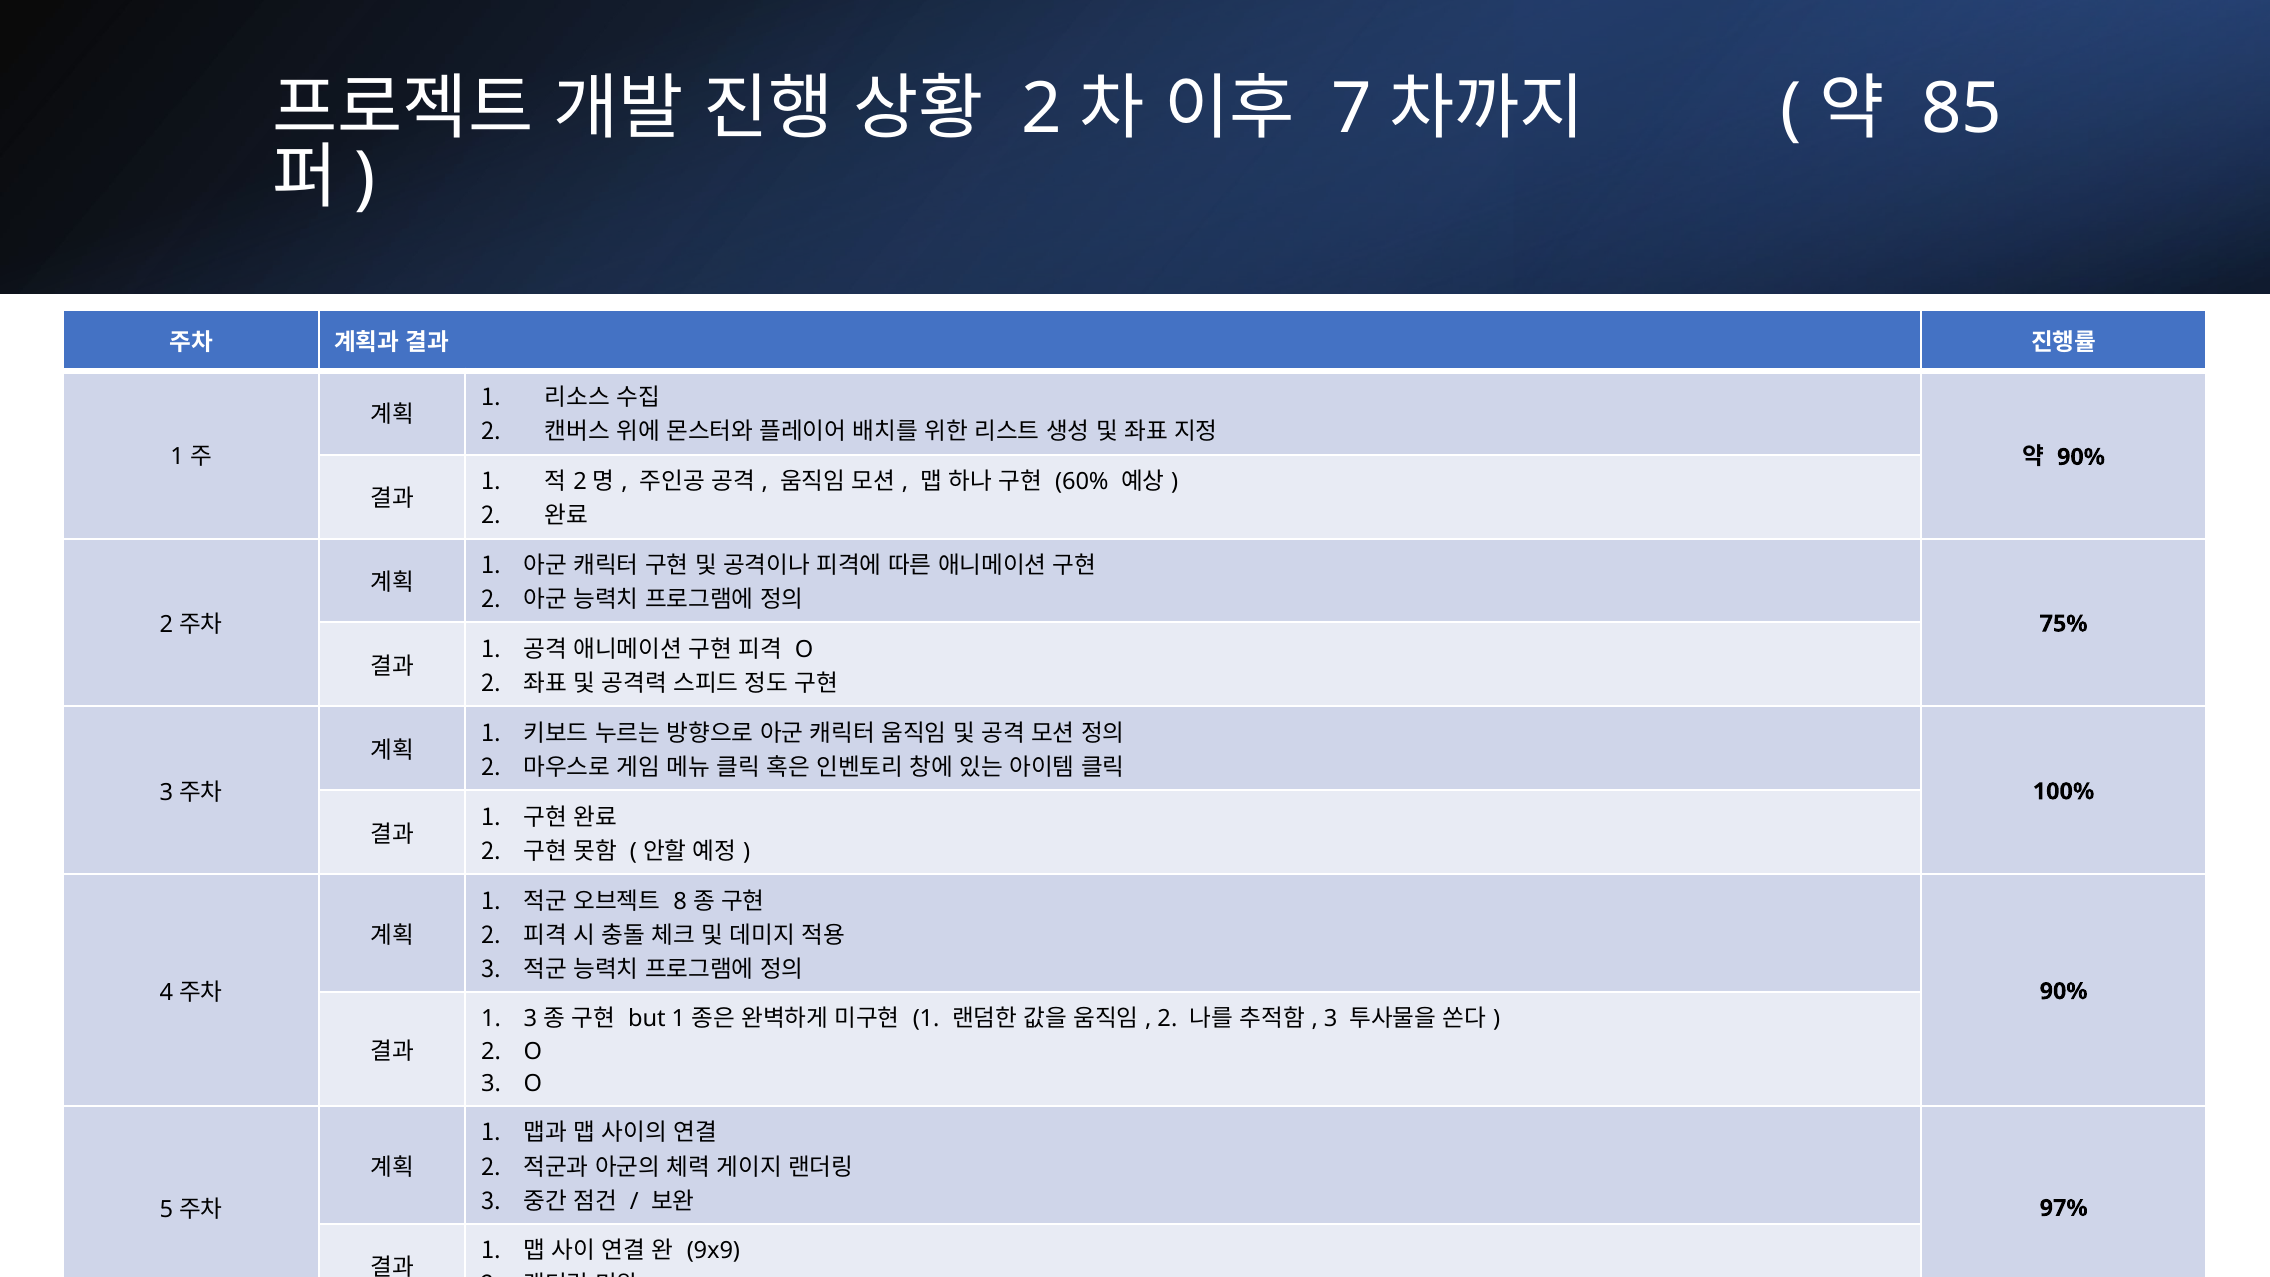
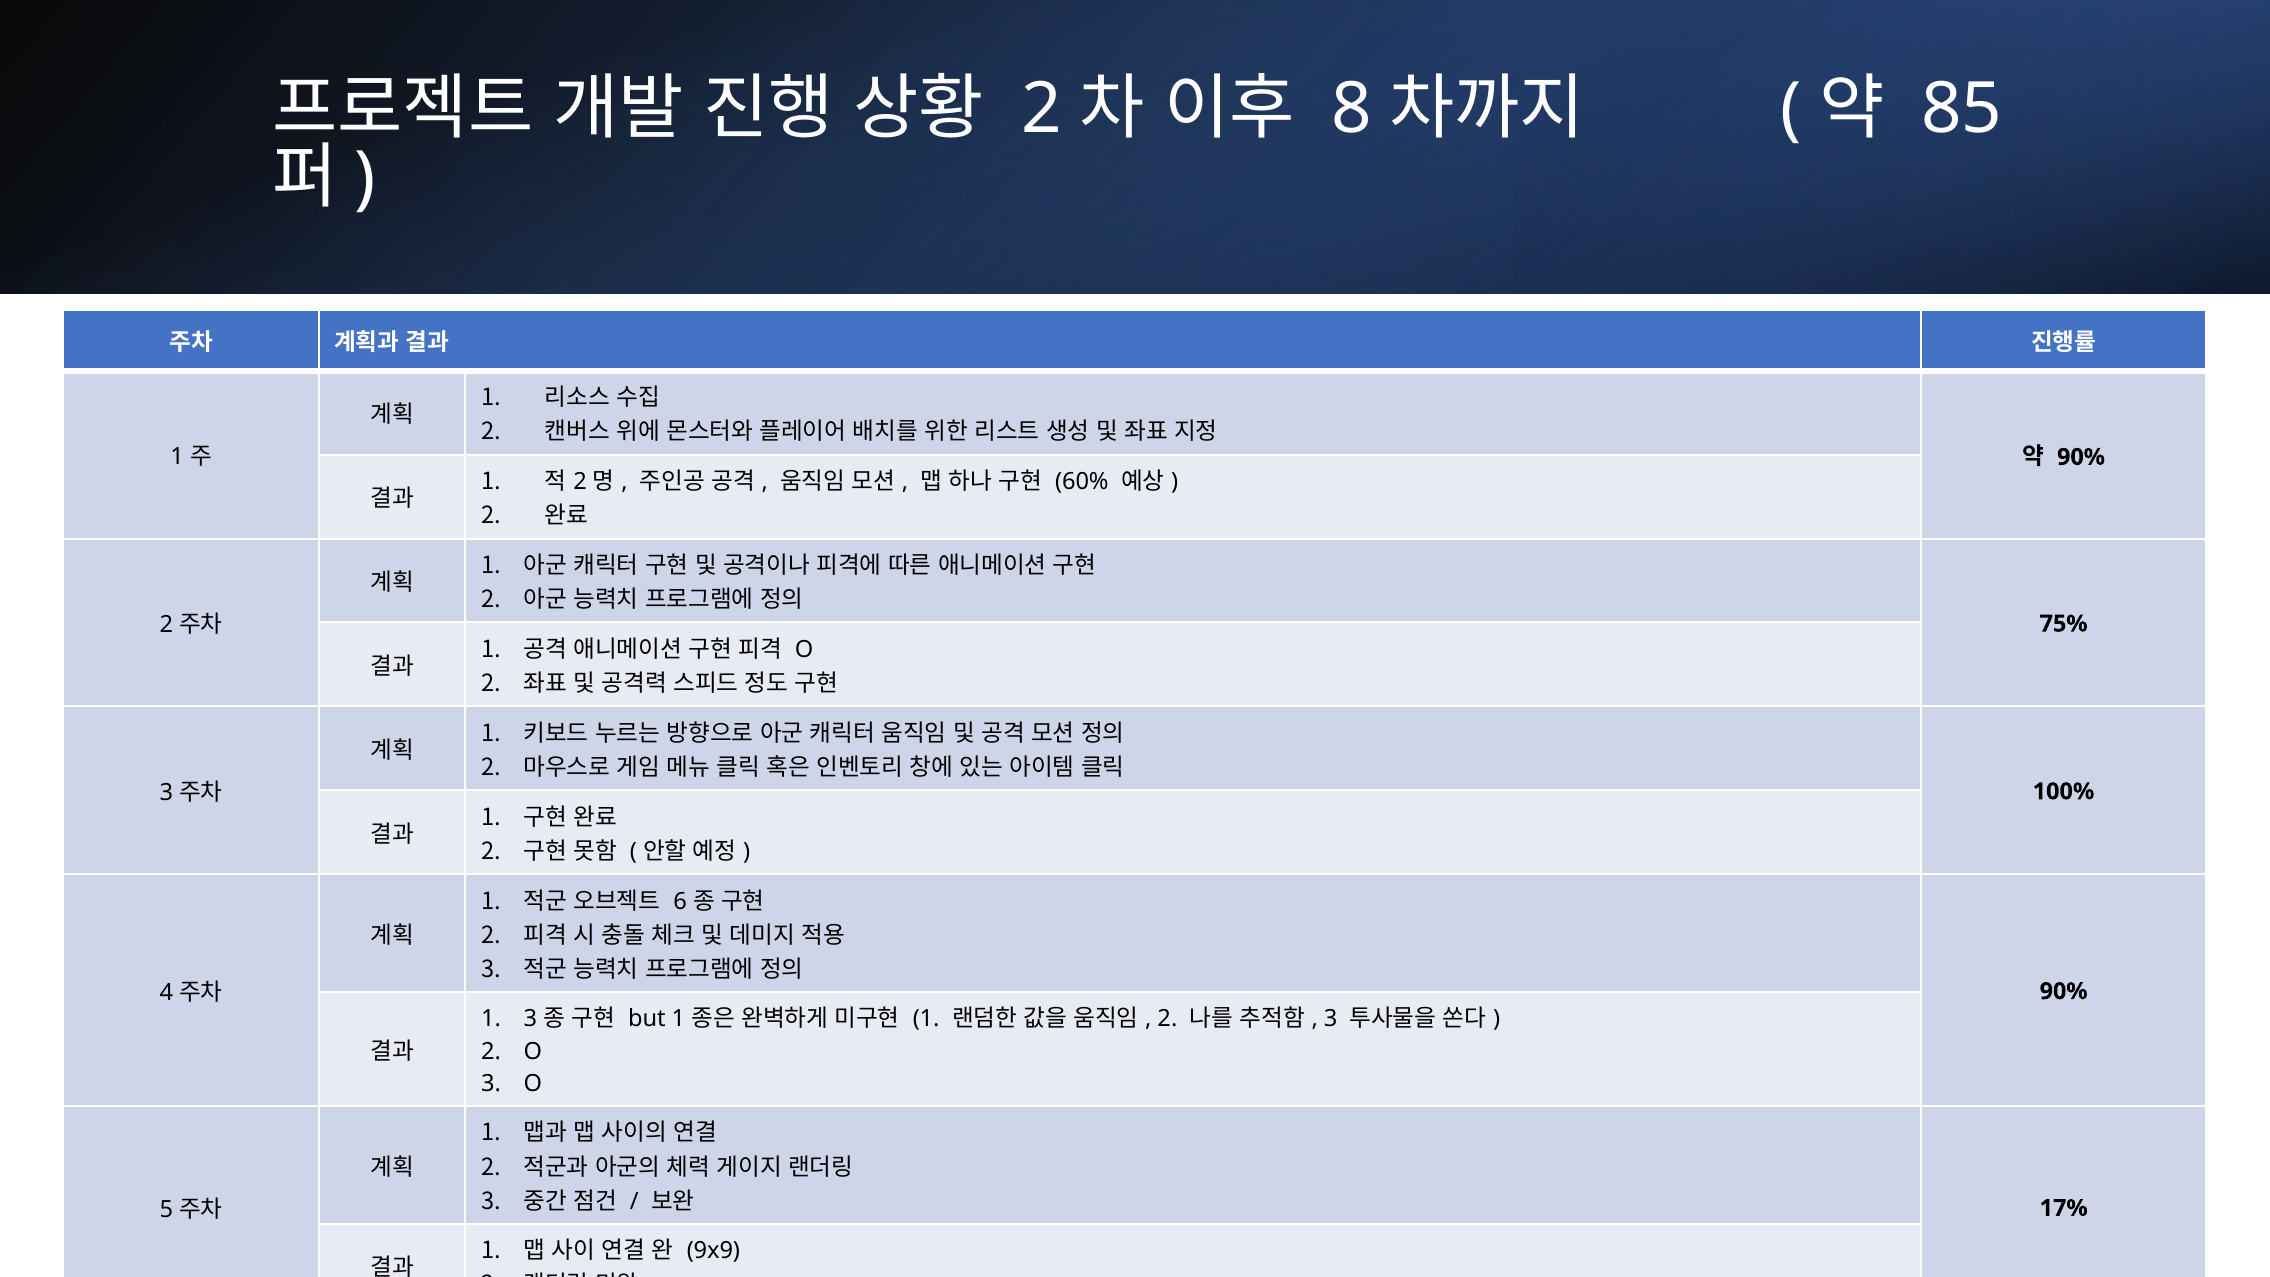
7: 7 -> 8
8: 8 -> 6
97%: 97% -> 17%
